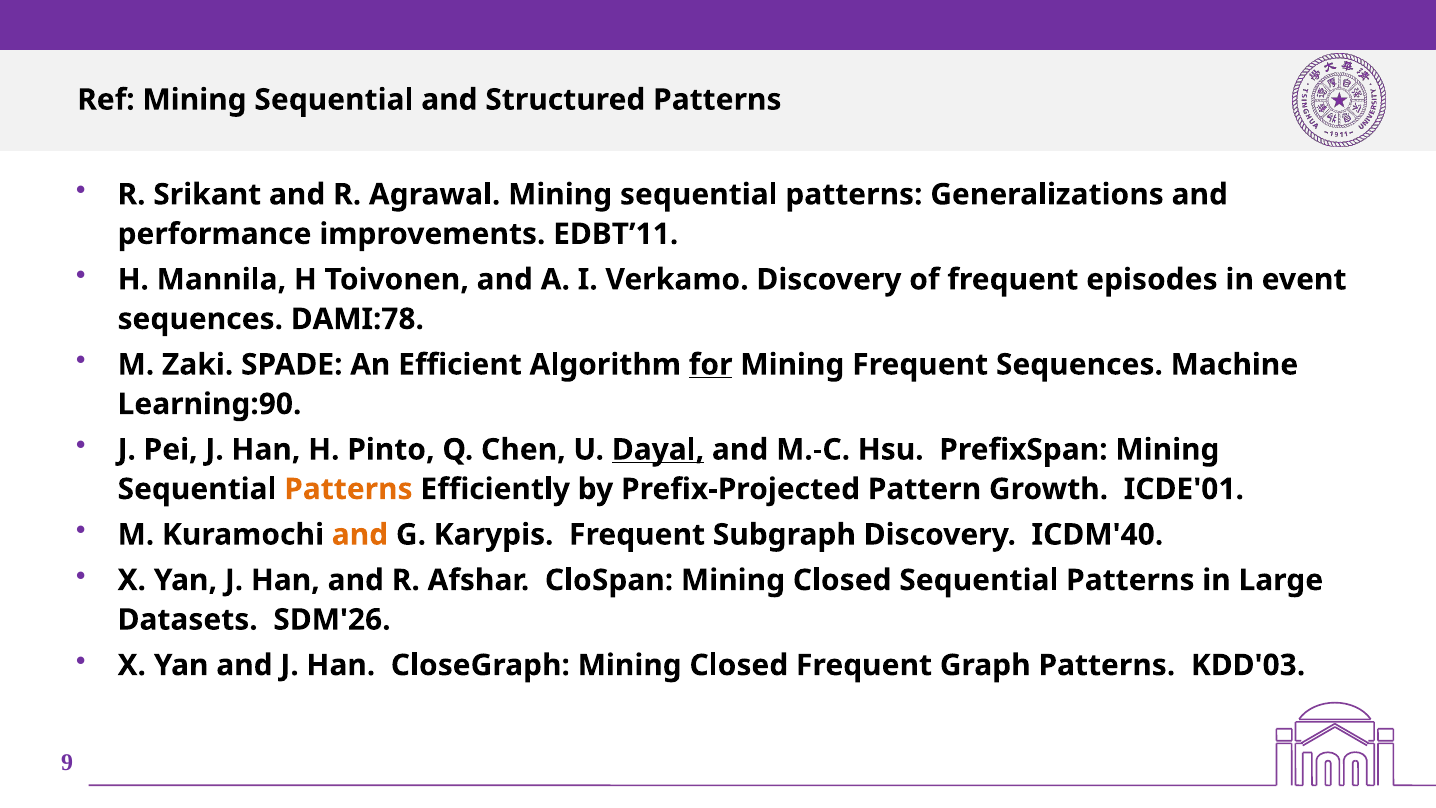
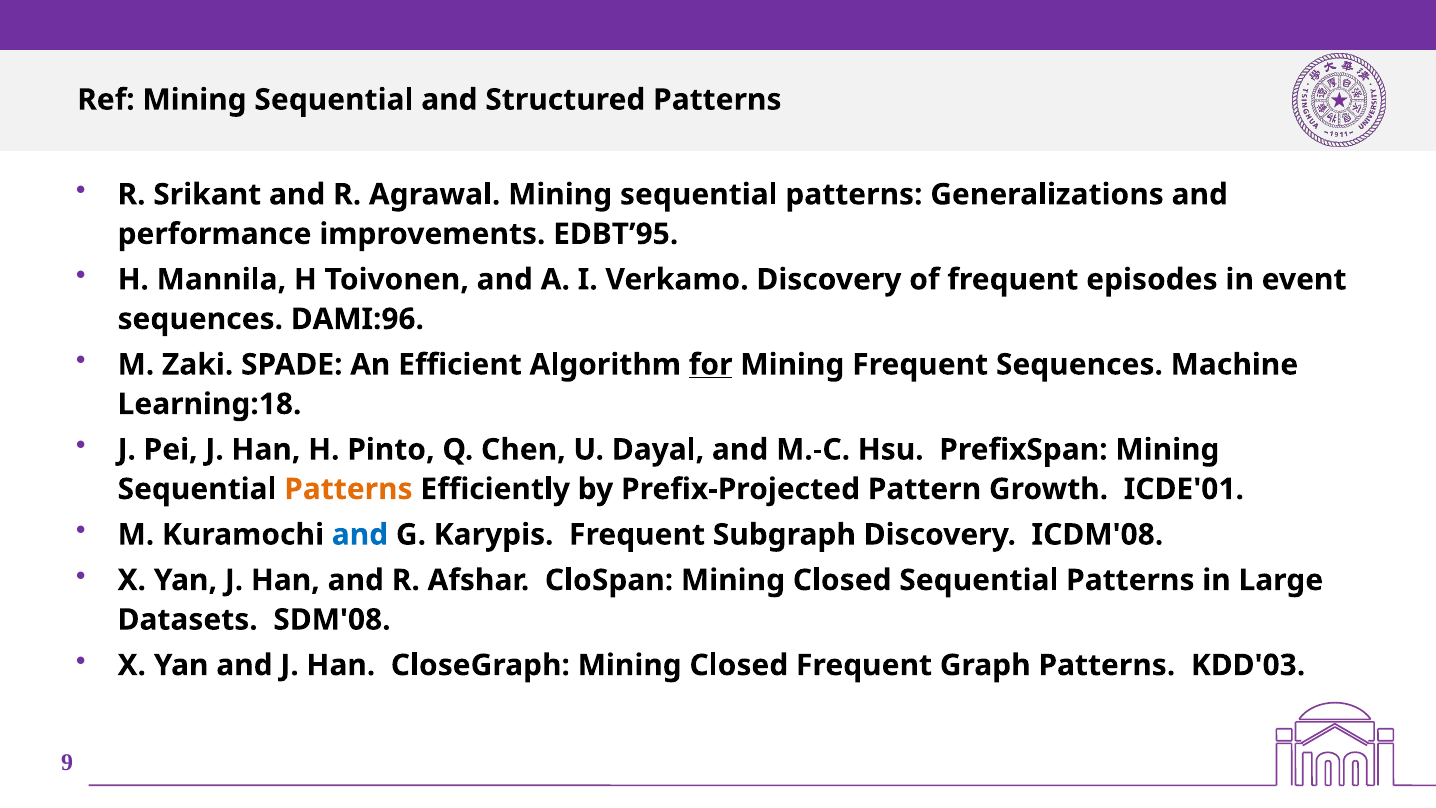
EDBT’11: EDBT’11 -> EDBT’95
DAMI:78: DAMI:78 -> DAMI:96
Learning:90: Learning:90 -> Learning:18
Dayal underline: present -> none
and at (360, 535) colour: orange -> blue
ICDM'40: ICDM'40 -> ICDM'08
SDM'26: SDM'26 -> SDM'08
